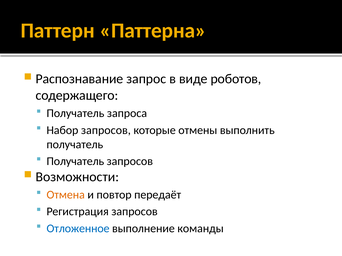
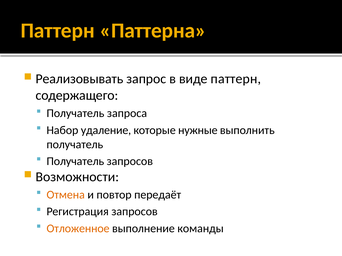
Распознавание: Распознавание -> Реализовывать
виде роботов: роботов -> паттерн
Набор запросов: запросов -> удаление
отмены: отмены -> нужные
Отложенное colour: blue -> orange
